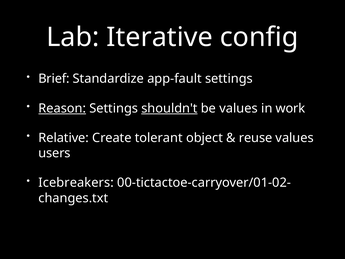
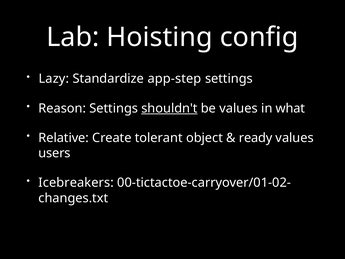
Iterative: Iterative -> Hoisting
Brief: Brief -> Lazy
app-fault: app-fault -> app-step
Reason underline: present -> none
work: work -> what
reuse: reuse -> ready
